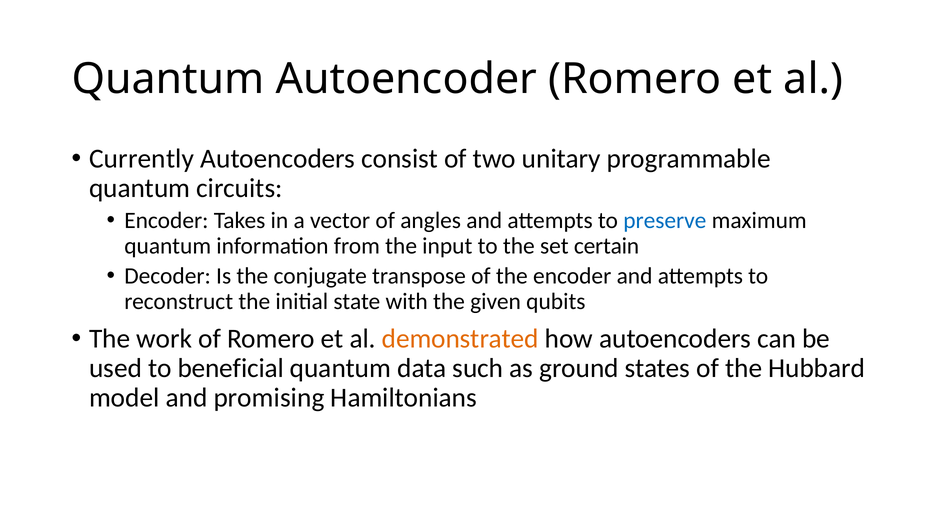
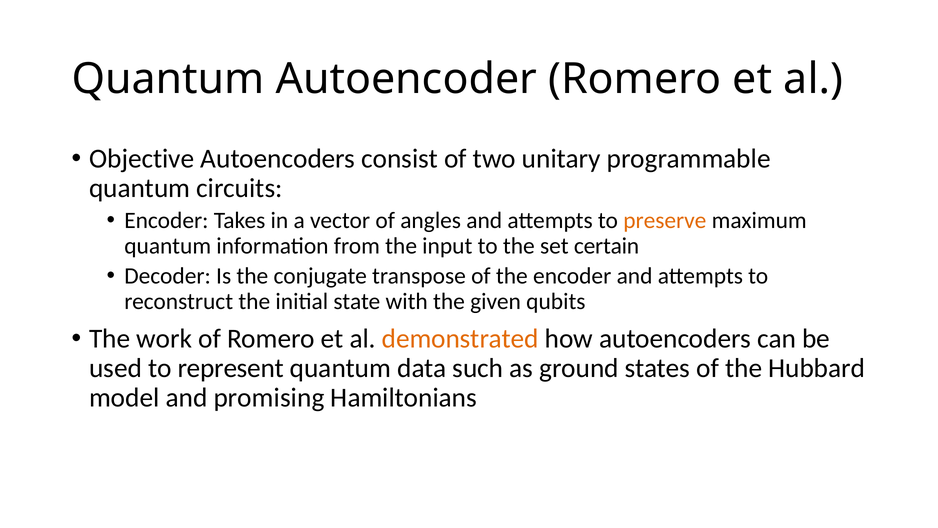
Currently: Currently -> Objective
preserve colour: blue -> orange
beneficial: beneficial -> represent
